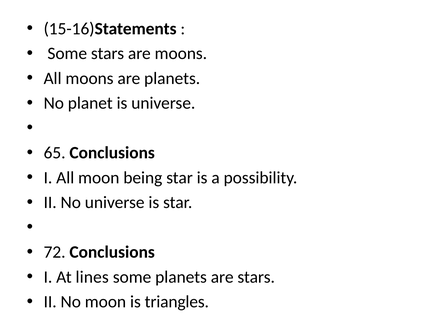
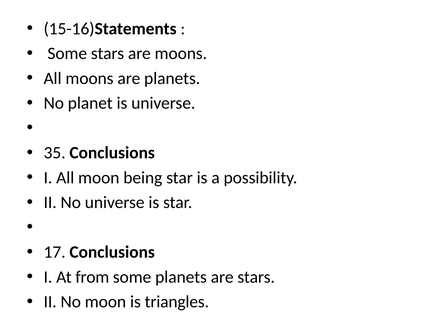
65: 65 -> 35
72: 72 -> 17
lines: lines -> from
